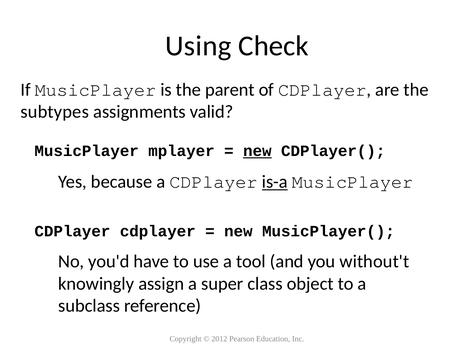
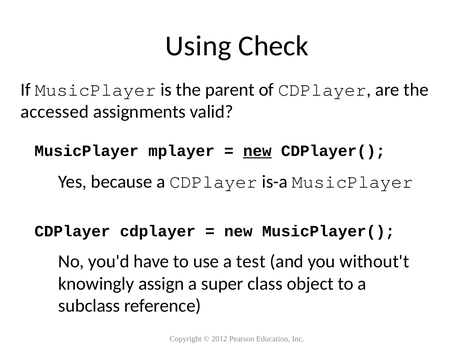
subtypes: subtypes -> accessed
is-a underline: present -> none
tool: tool -> test
